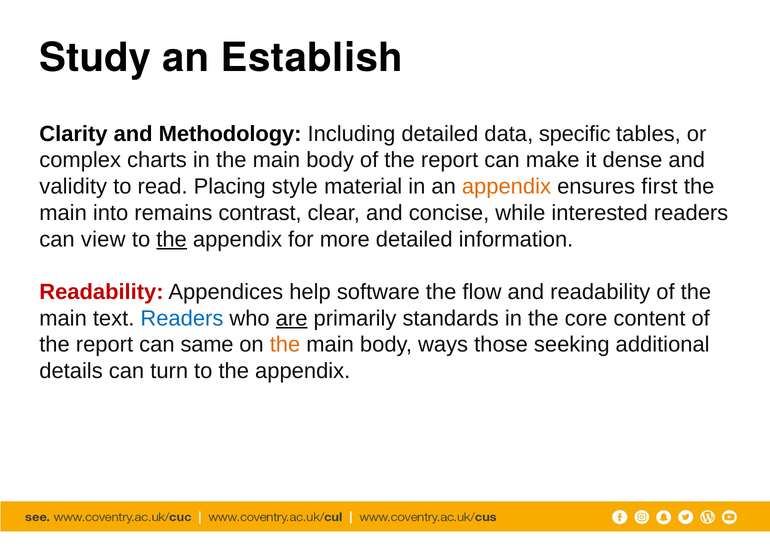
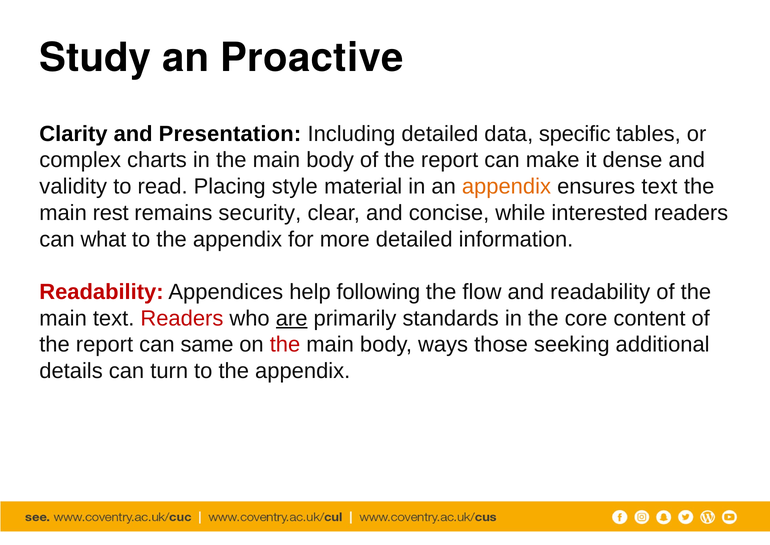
Establish: Establish -> Proactive
Methodology: Methodology -> Presentation
ensures first: first -> text
into: into -> rest
contrast: contrast -> security
view: view -> what
the at (172, 239) underline: present -> none
software: software -> following
Readers at (182, 318) colour: blue -> red
the at (285, 344) colour: orange -> red
